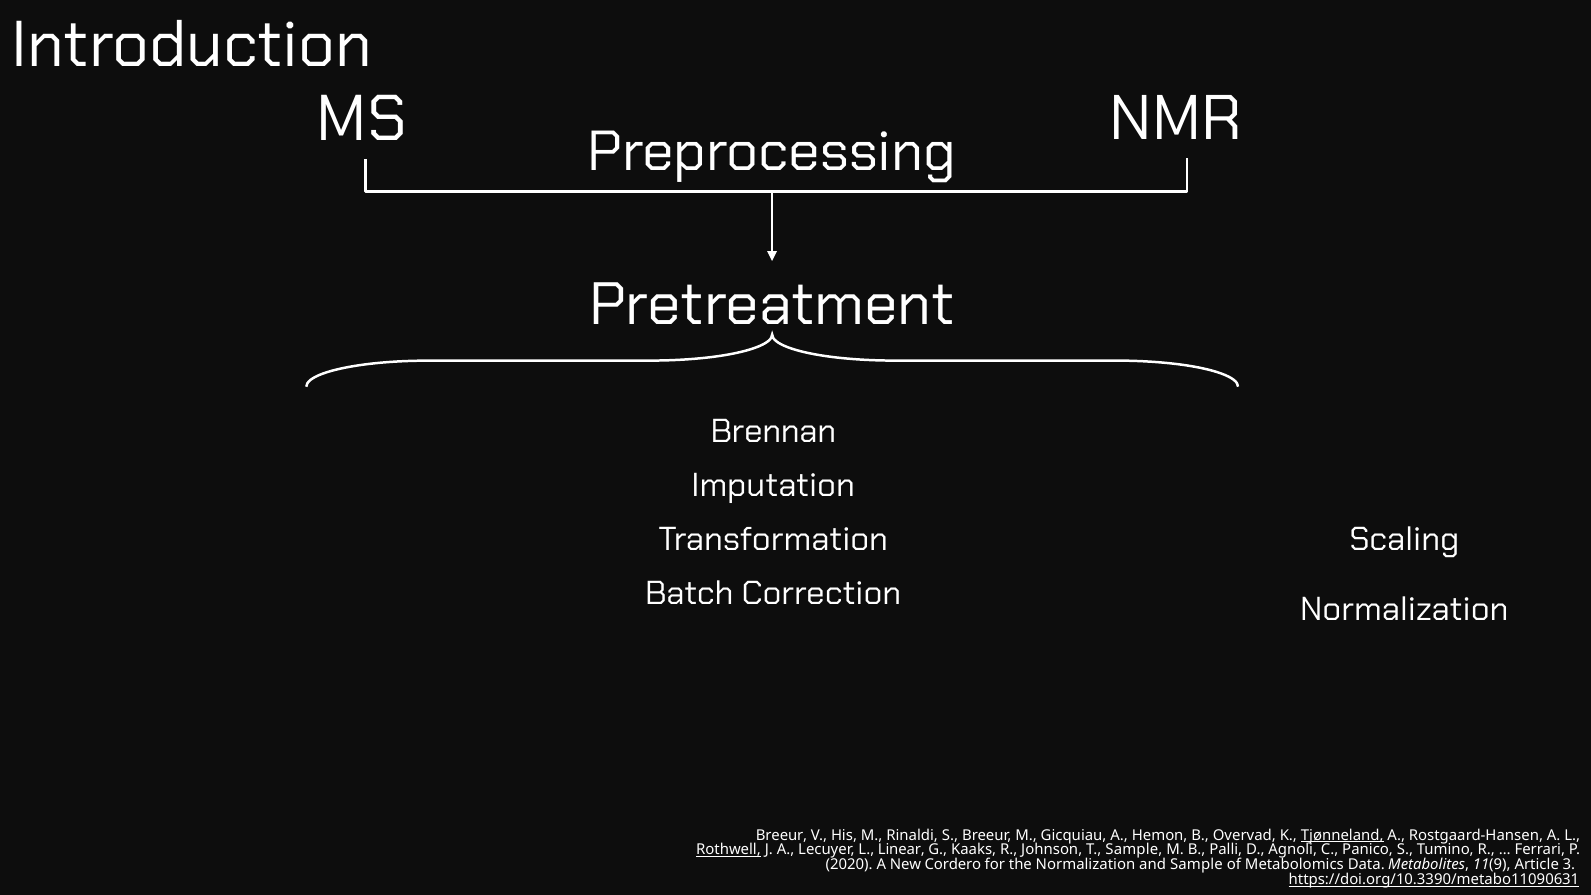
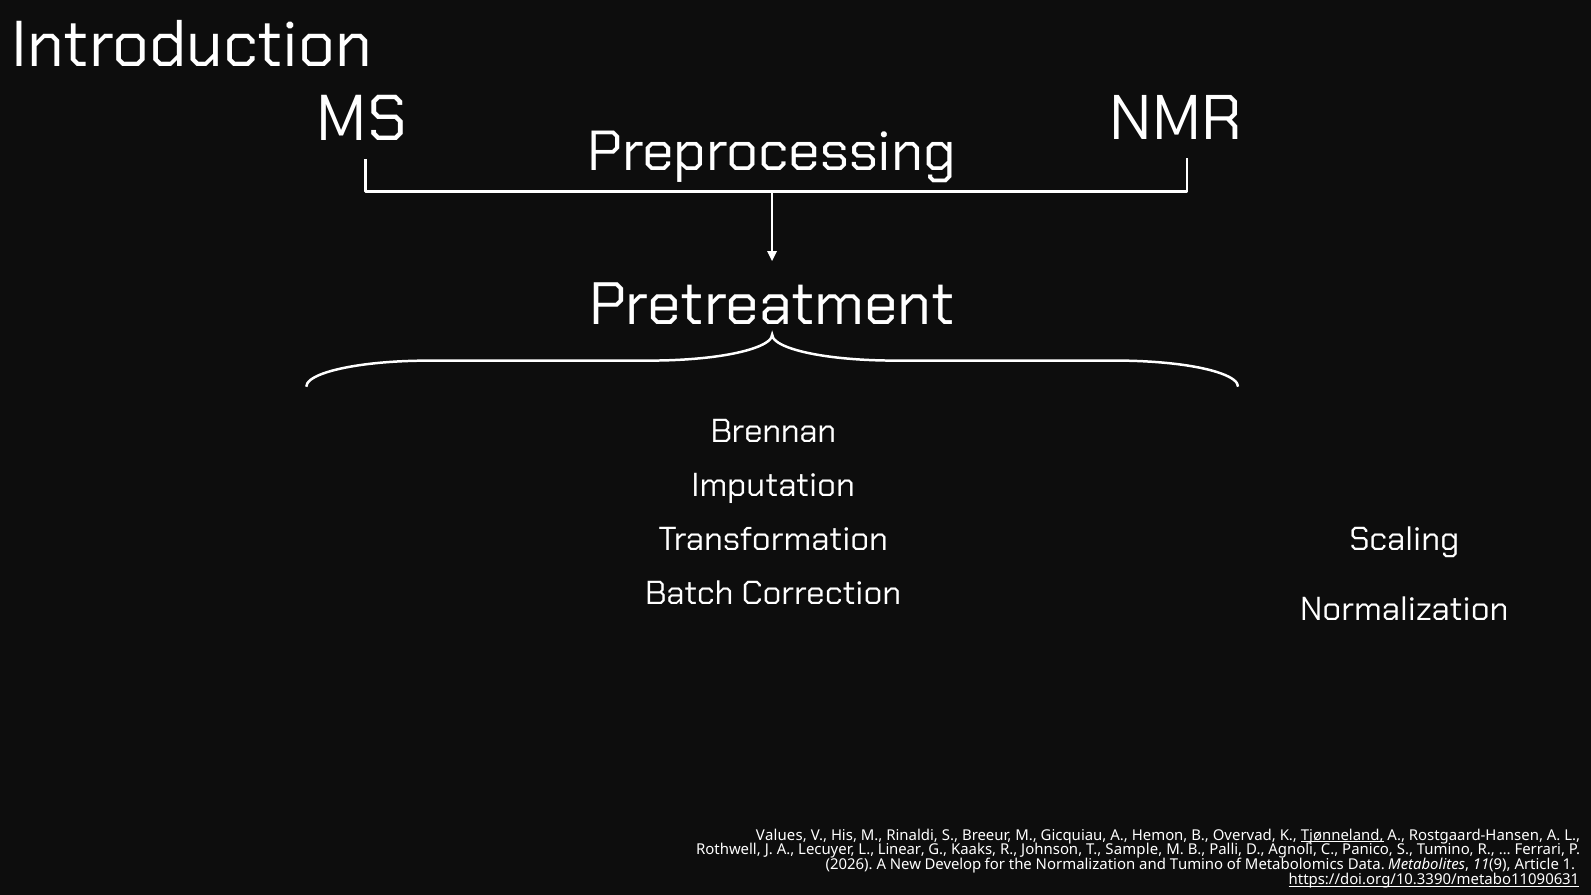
Breeur at (782, 835): Breeur -> Values
Rothwell underline: present -> none
2020: 2020 -> 2026
Cordero: Cordero -> Develop
and Sample: Sample -> Tumino
3: 3 -> 1
